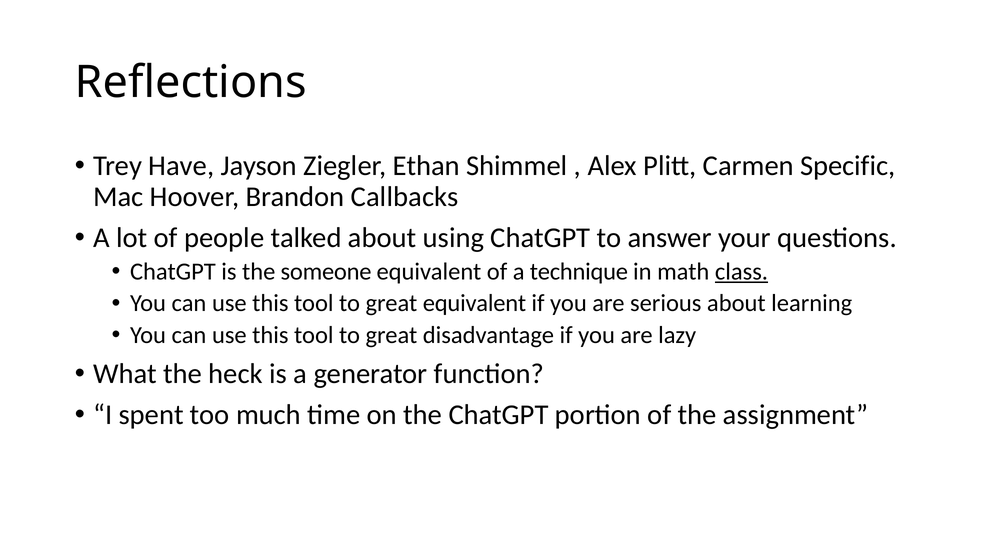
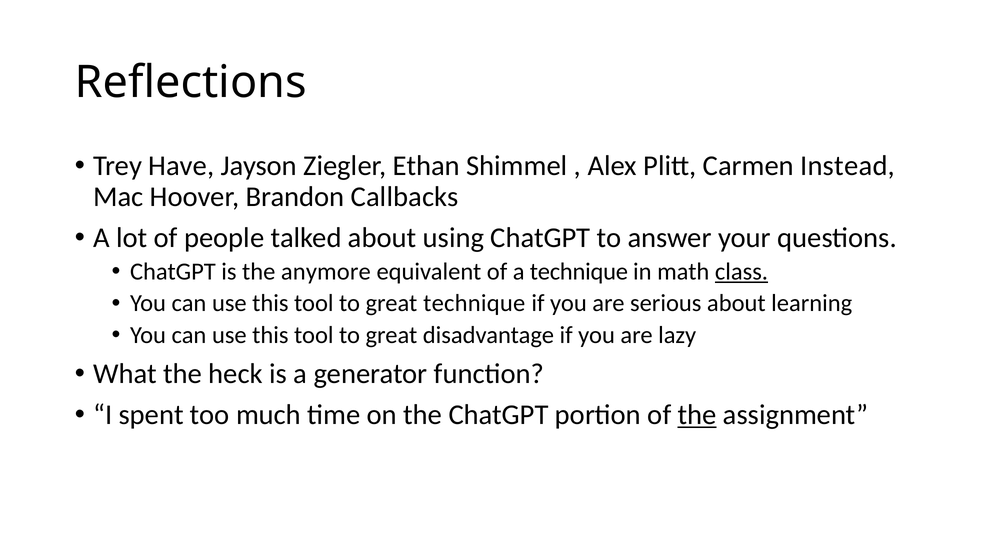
Specific: Specific -> Instead
someone: someone -> anymore
great equivalent: equivalent -> technique
the at (697, 415) underline: none -> present
